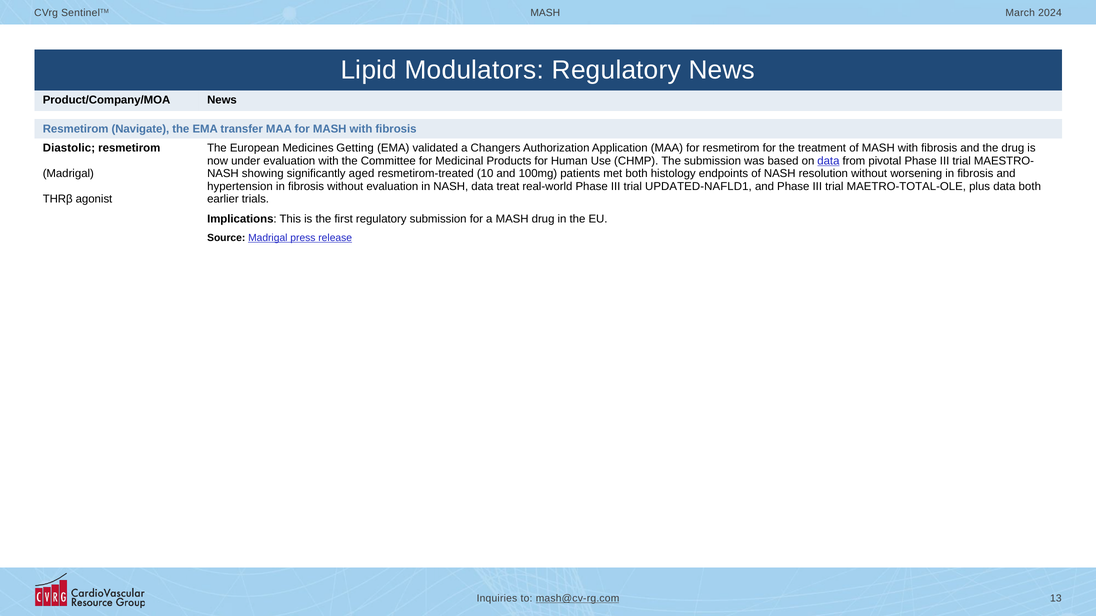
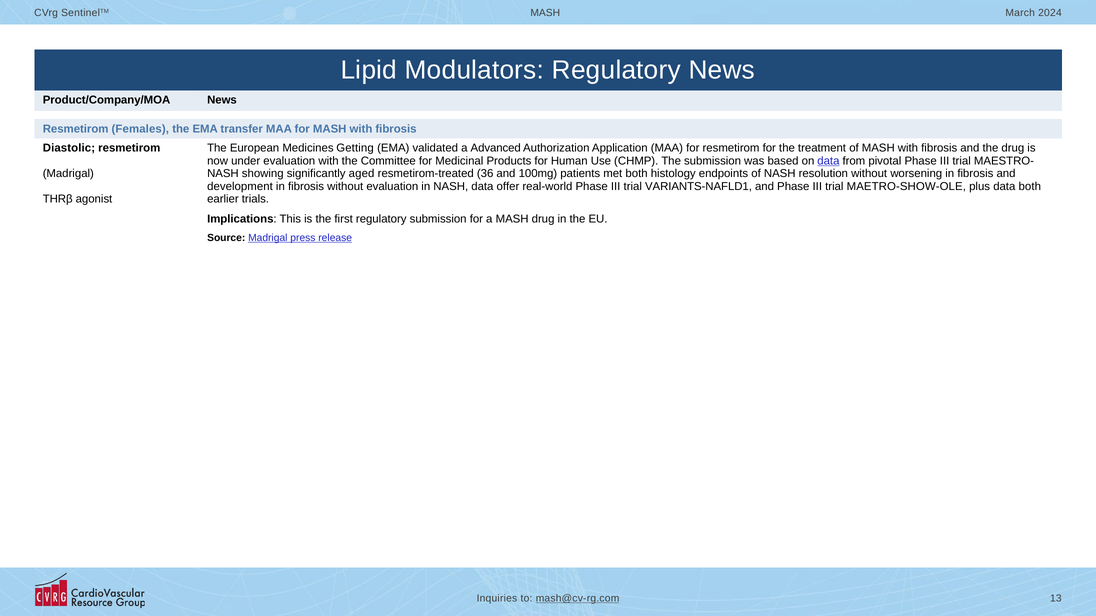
Navigate: Navigate -> Females
Changers: Changers -> Advanced
10: 10 -> 36
hypertension: hypertension -> development
treat: treat -> offer
UPDATED-NAFLD1: UPDATED-NAFLD1 -> VARIANTS-NAFLD1
MAETRO-TOTAL-OLE: MAETRO-TOTAL-OLE -> MAETRO-SHOW-OLE
